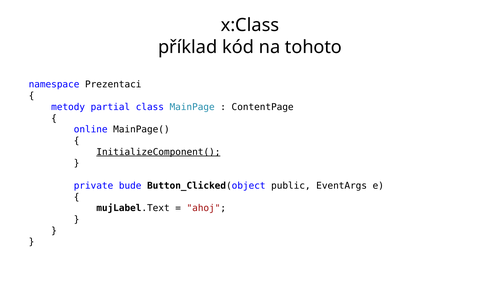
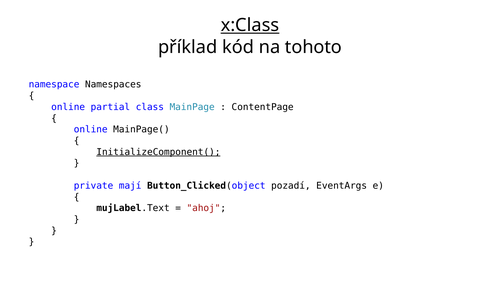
x:Class underline: none -> present
Prezentaci: Prezentaci -> Namespaces
metody at (68, 107): metody -> online
bude: bude -> mají
public: public -> pozadí
